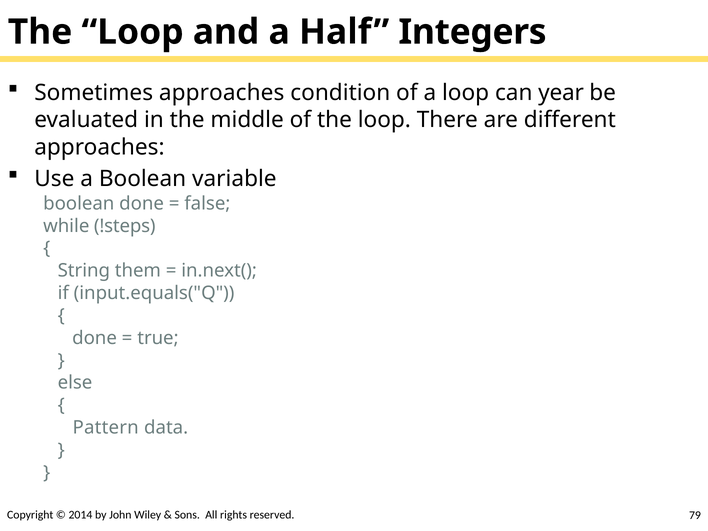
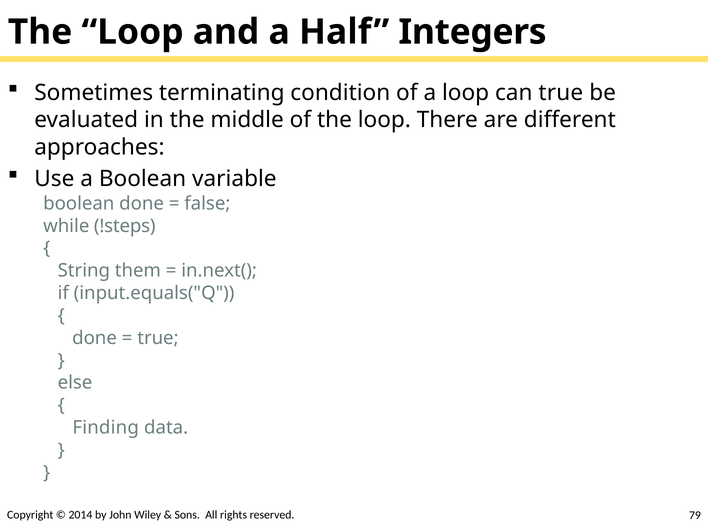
Sometimes approaches: approaches -> terminating
can year: year -> true
Pattern: Pattern -> Finding
